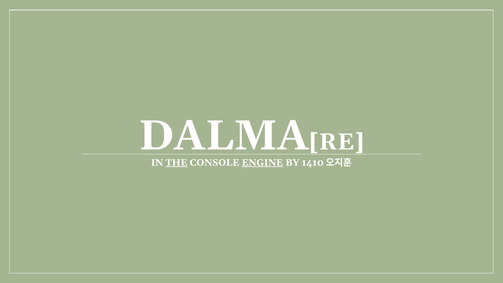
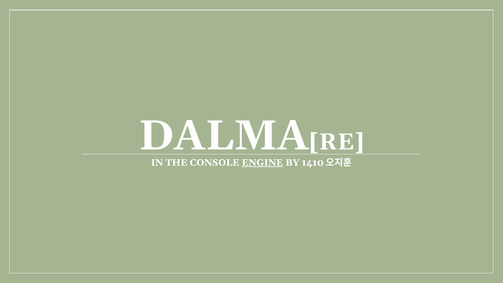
THE underline: present -> none
